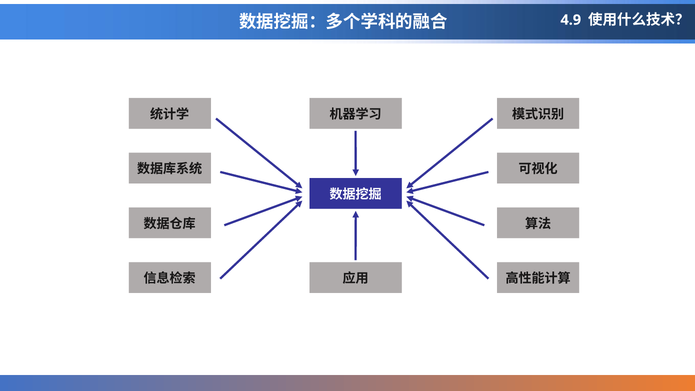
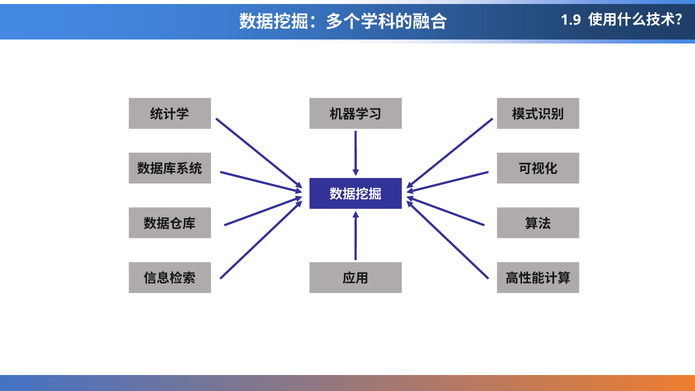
4.9: 4.9 -> 1.9
